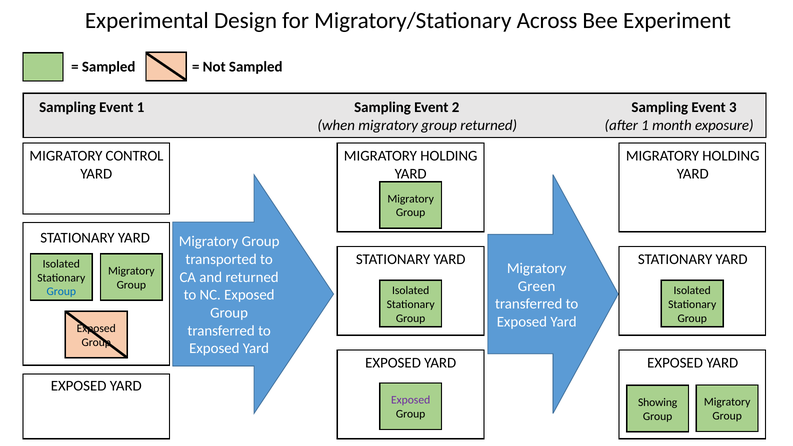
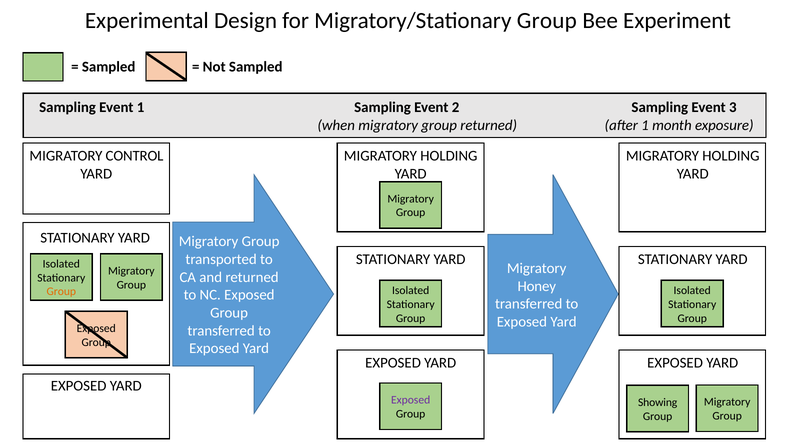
Migratory/Stationary Across: Across -> Group
Green: Green -> Honey
Group at (61, 292) colour: blue -> orange
